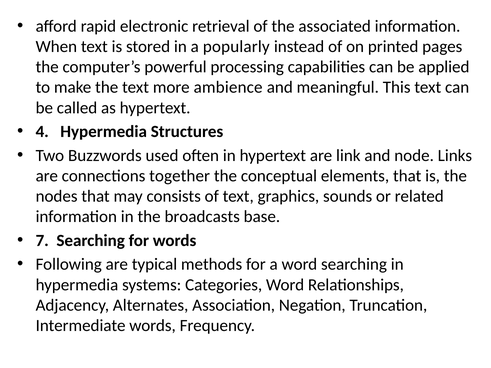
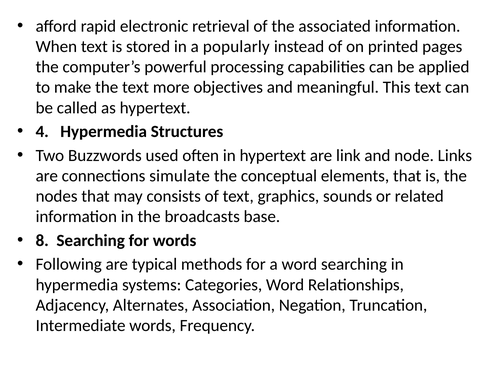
ambience: ambience -> objectives
together: together -> simulate
7: 7 -> 8
